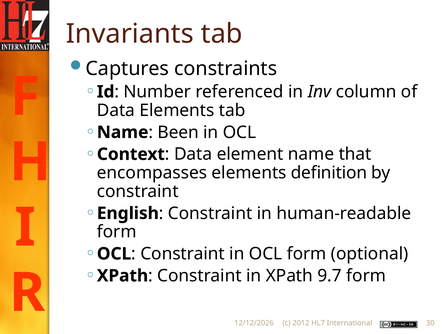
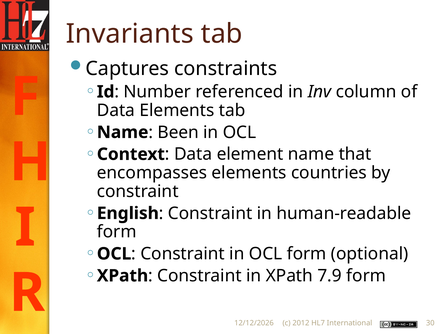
definition: definition -> countries
9.7: 9.7 -> 7.9
